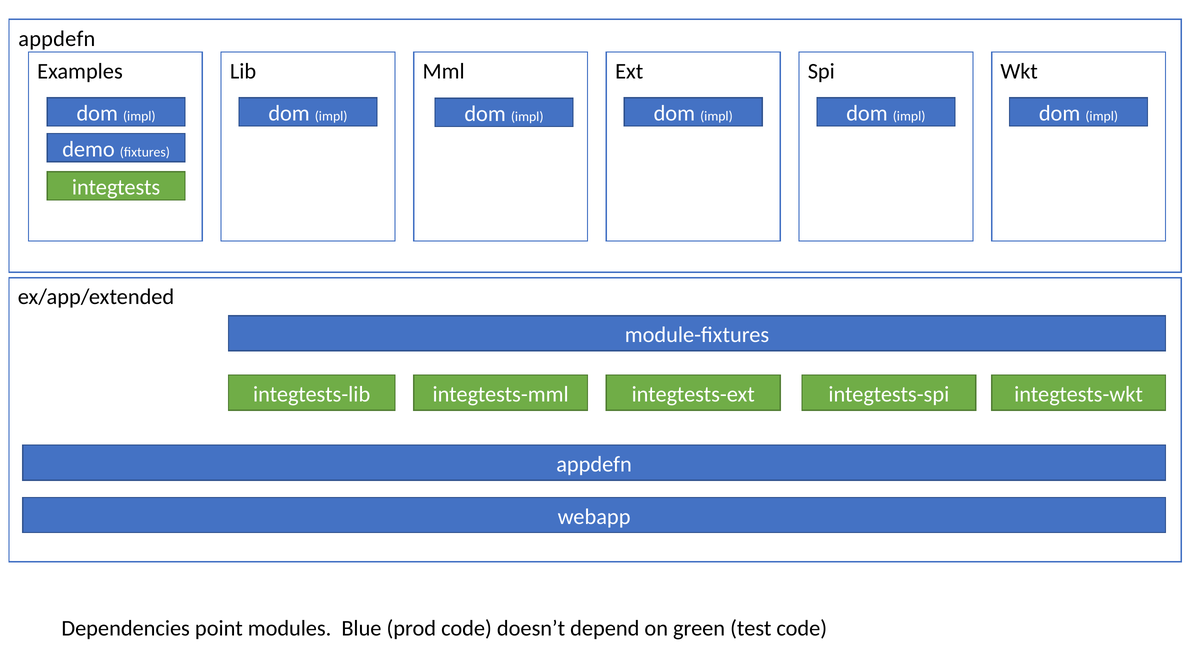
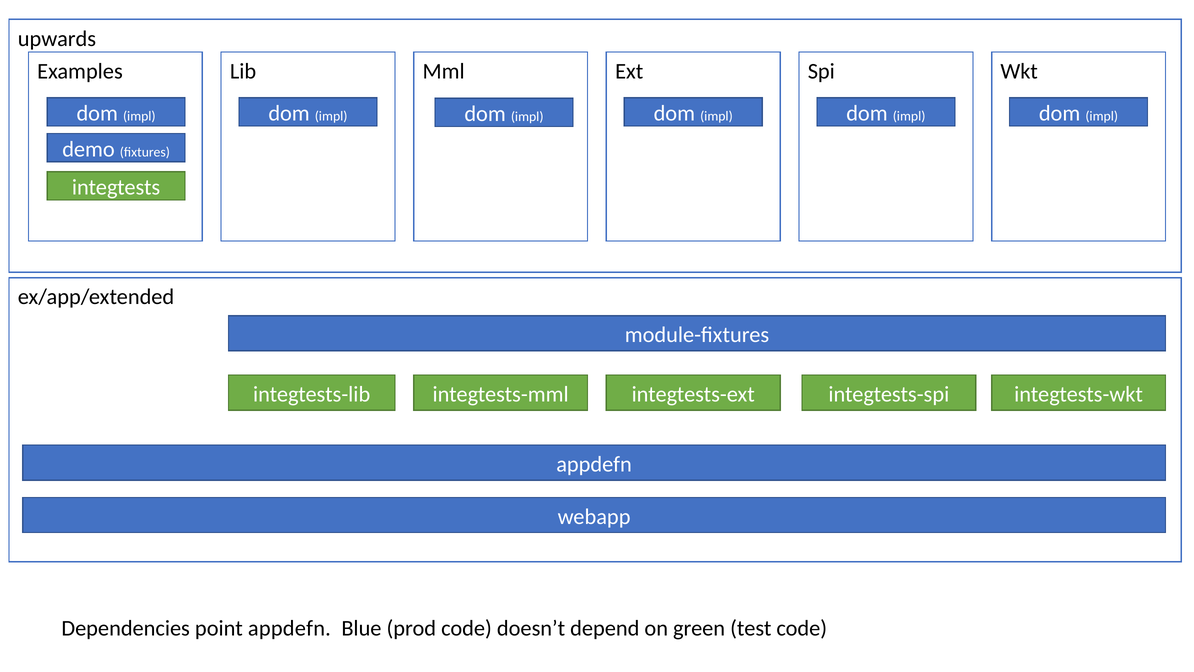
appdefn at (57, 39): appdefn -> upwards
point modules: modules -> appdefn
